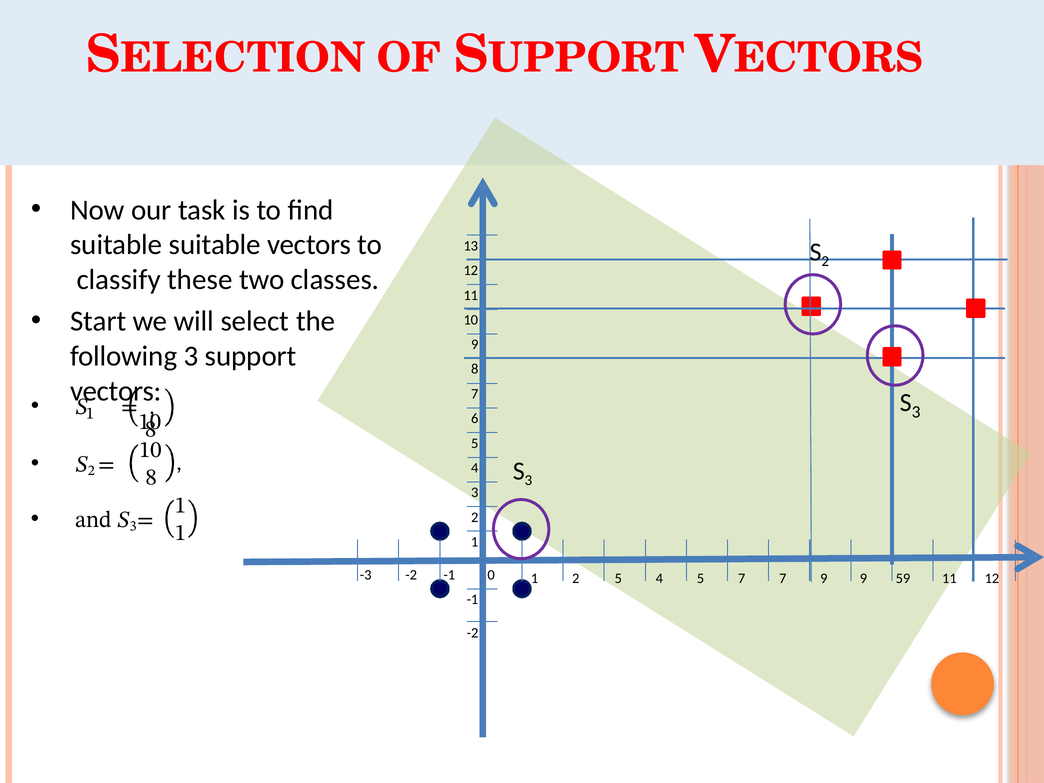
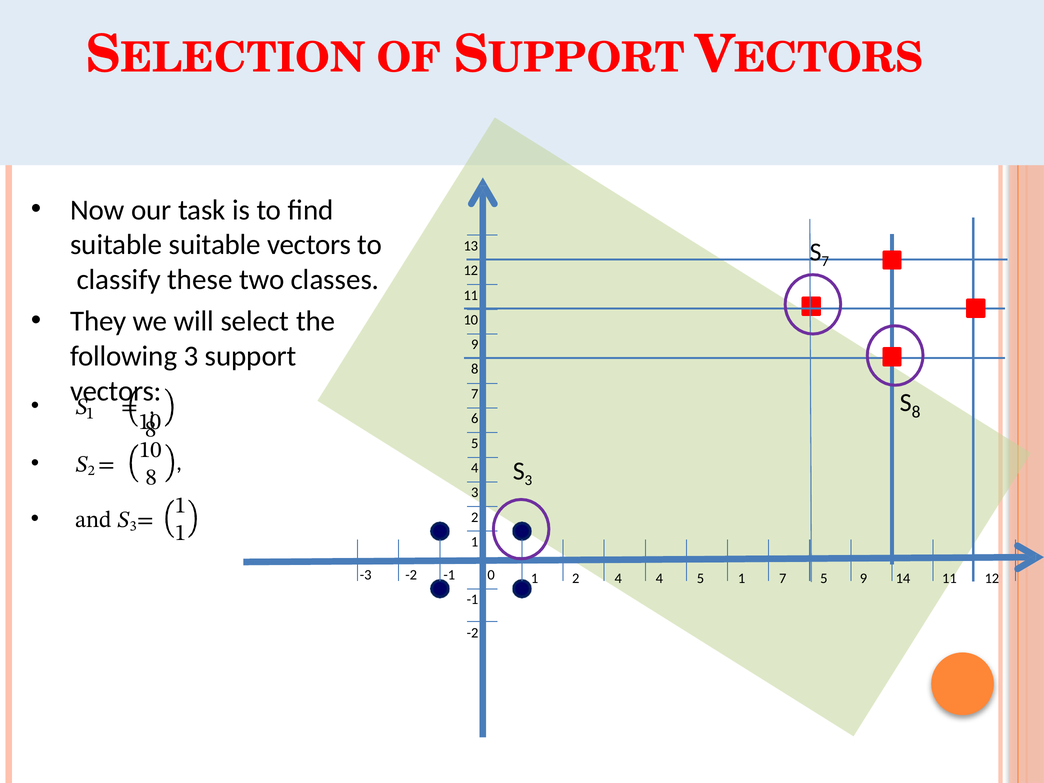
S 2: 2 -> 7
Start: Start -> They
3 at (916, 412): 3 -> 8
1 2 5: 5 -> 4
4 5 7: 7 -> 1
9 at (824, 578): 9 -> 5
59: 59 -> 14
